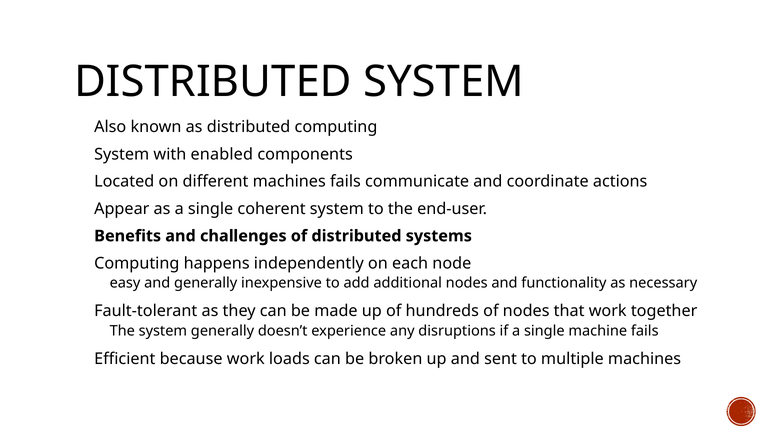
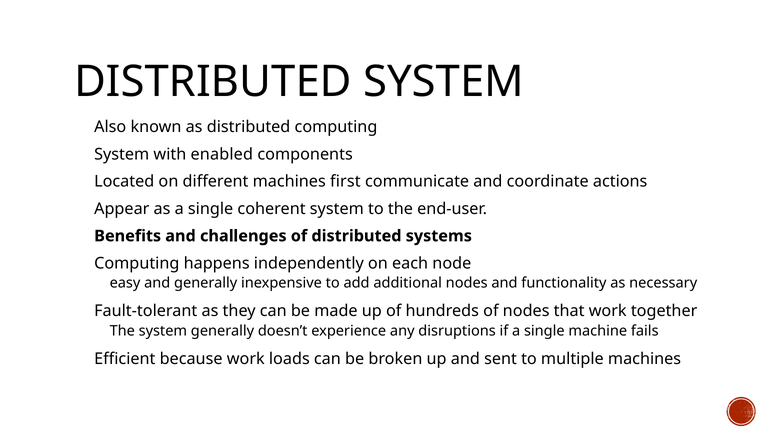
machines fails: fails -> first
